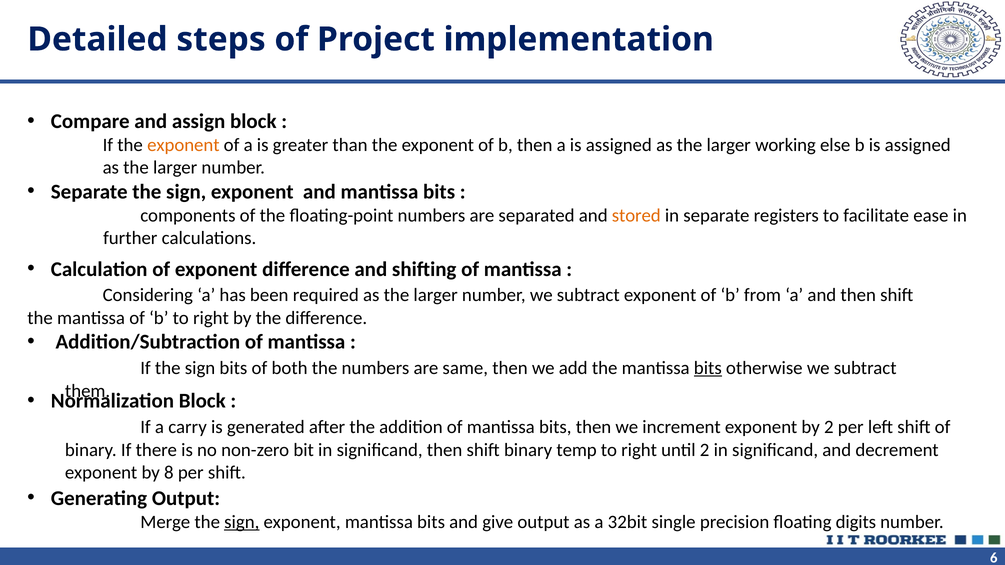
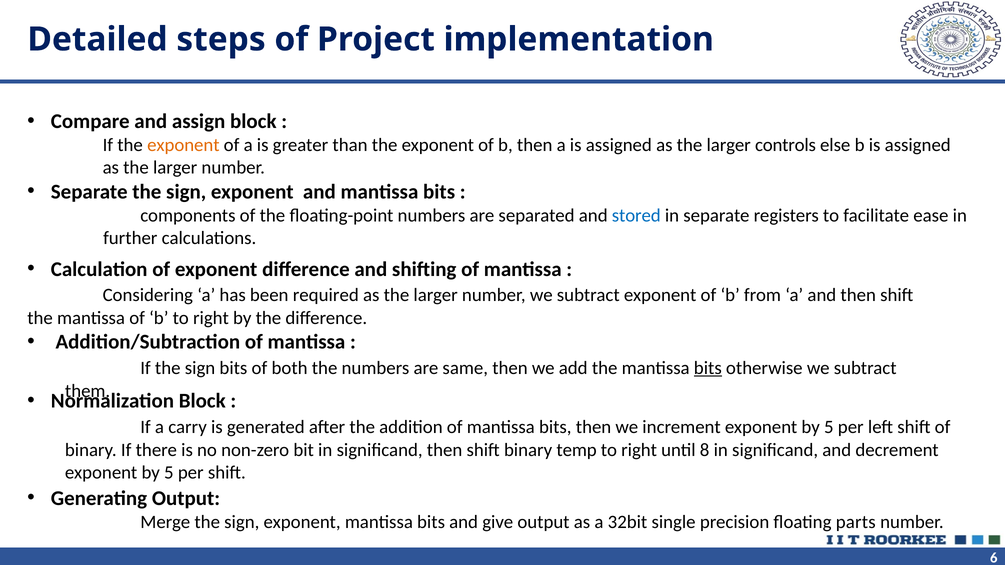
working: working -> controls
stored colour: orange -> blue
increment exponent by 2: 2 -> 5
until 2: 2 -> 8
8 at (169, 473): 8 -> 5
sign at (242, 522) underline: present -> none
digits: digits -> parts
